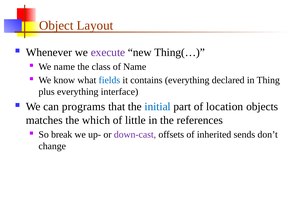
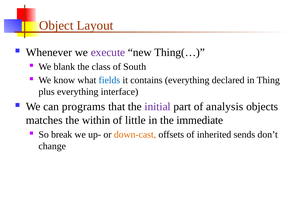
We name: name -> blank
of Name: Name -> South
initial colour: blue -> purple
location: location -> analysis
which: which -> within
references: references -> immediate
down-cast colour: purple -> orange
